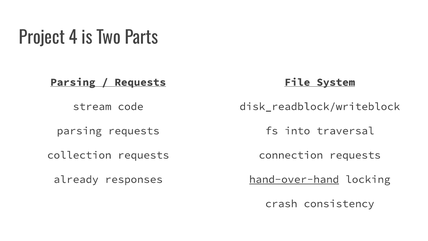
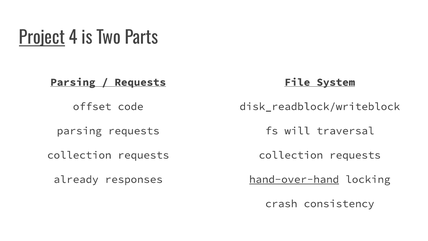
Project underline: none -> present
stream: stream -> offset
into: into -> will
connection at (291, 155): connection -> collection
